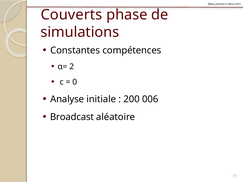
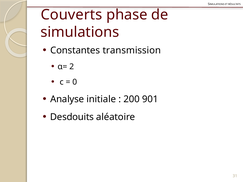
compétences: compétences -> transmission
006: 006 -> 901
Broadcast: Broadcast -> Desdouits
